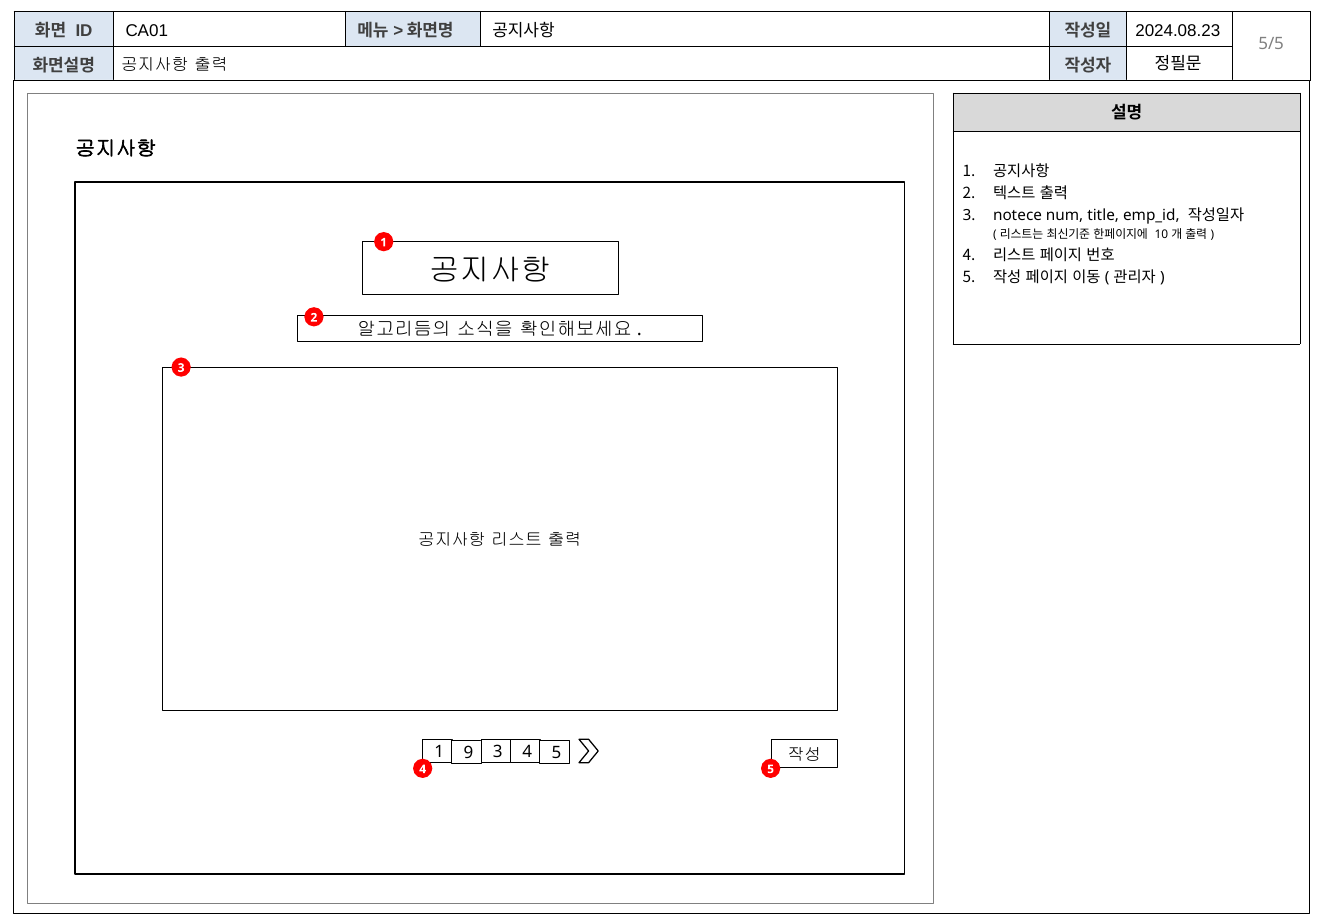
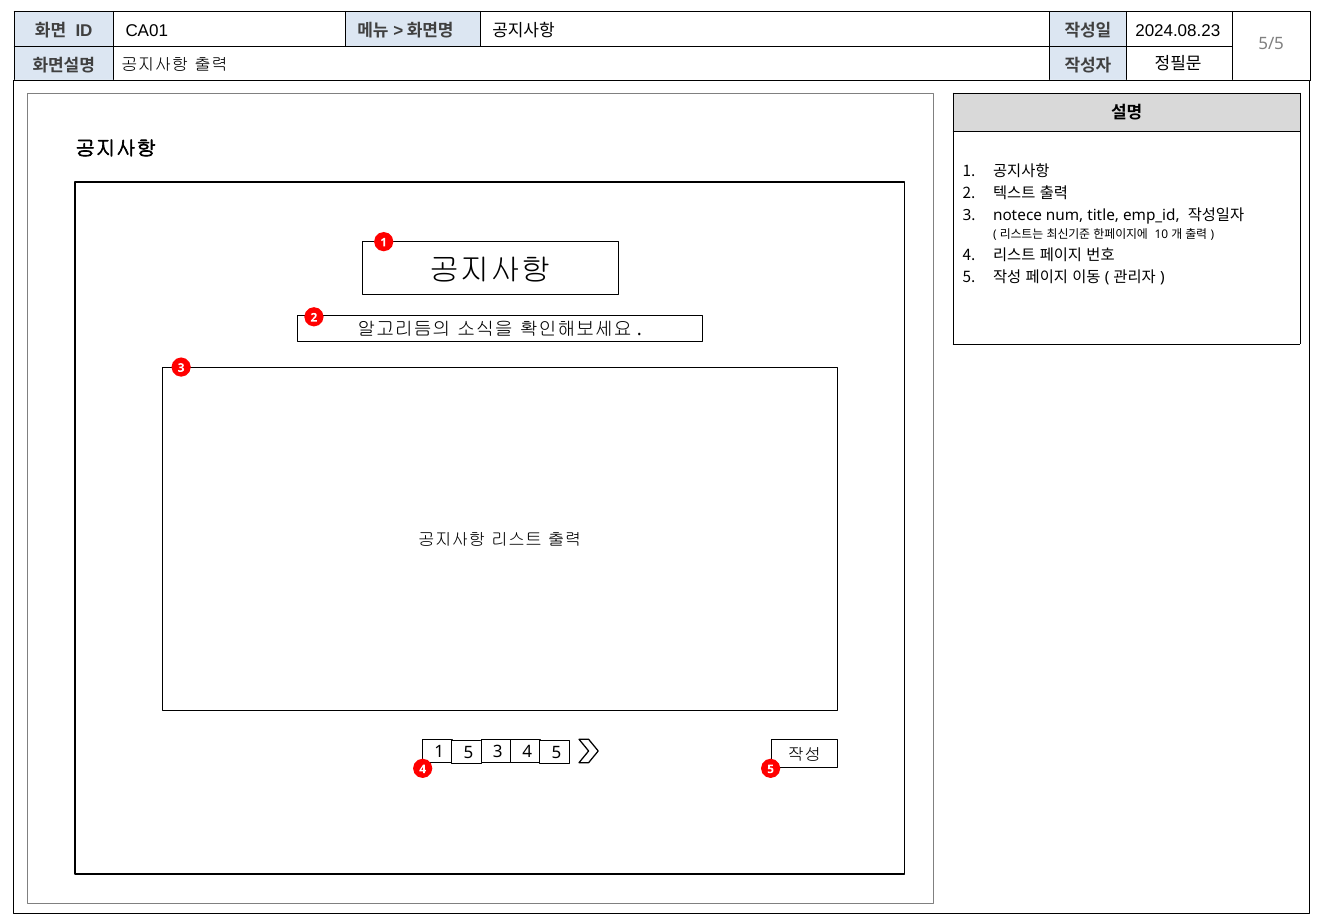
1 9: 9 -> 5
